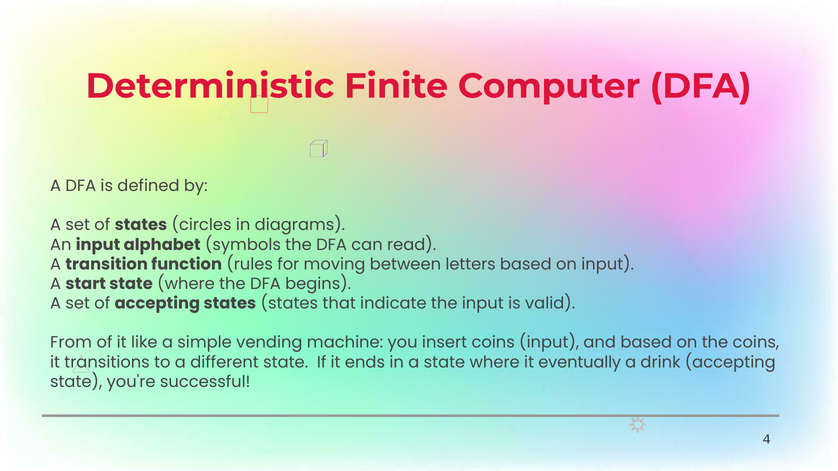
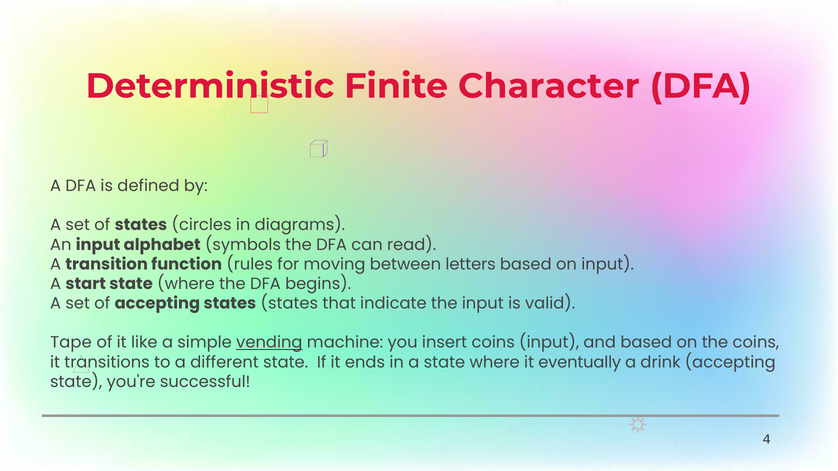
Computer: Computer -> Character
From: From -> Tape
vending underline: none -> present
